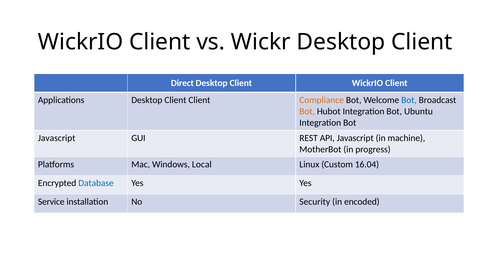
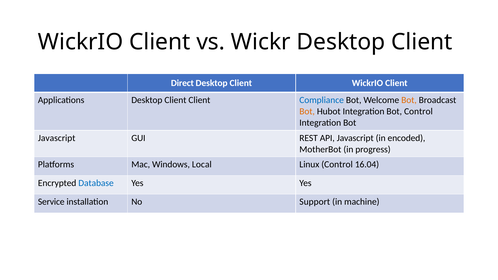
Compliance colour: orange -> blue
Bot at (409, 100) colour: blue -> orange
Bot Ubuntu: Ubuntu -> Control
machine: machine -> encoded
Linux Custom: Custom -> Control
Security: Security -> Support
encoded: encoded -> machine
